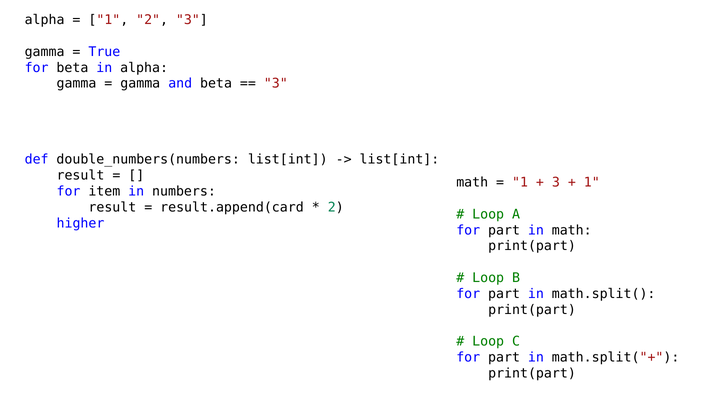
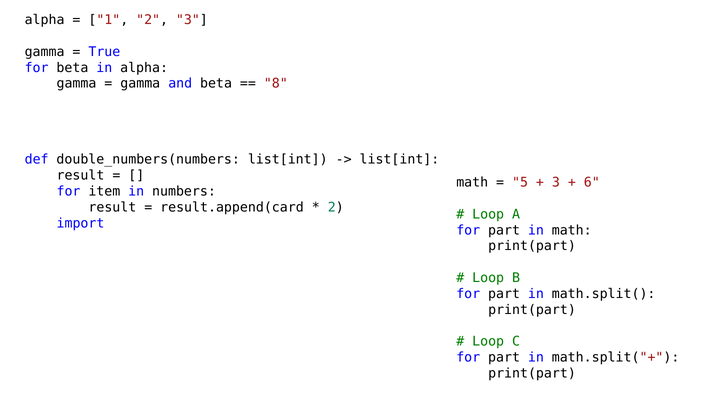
3 at (276, 84): 3 -> 8
1 at (520, 182): 1 -> 5
1 at (592, 182): 1 -> 6
higher: higher -> import
